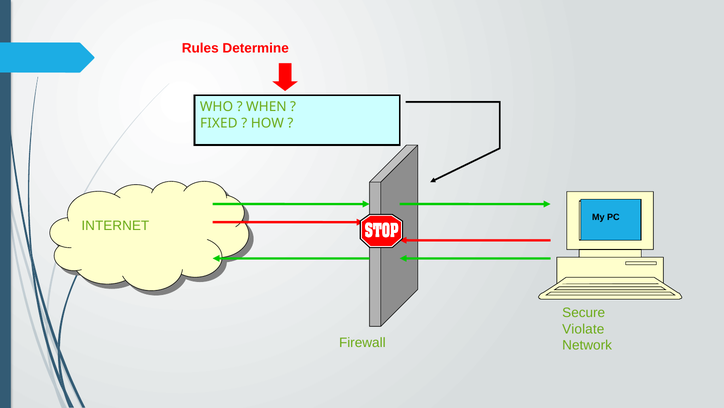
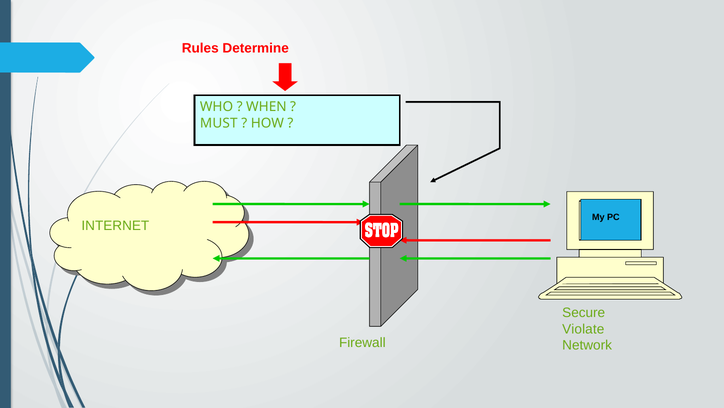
FIXED: FIXED -> MUST
